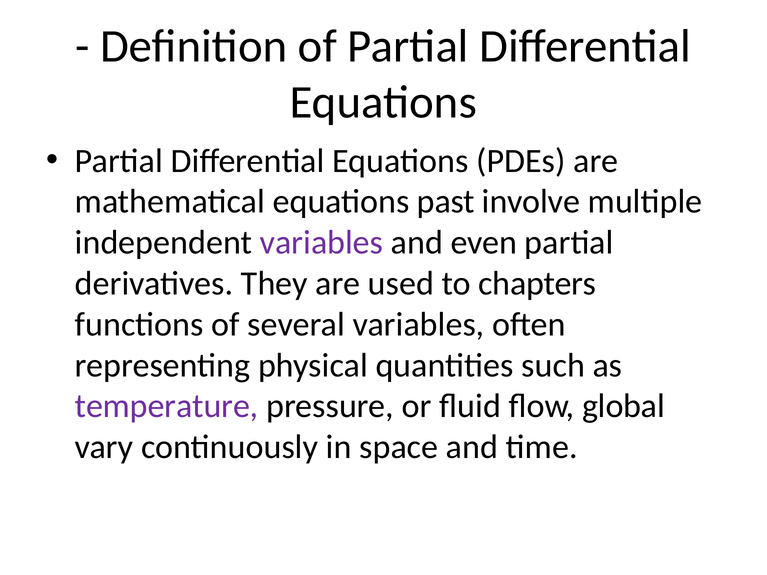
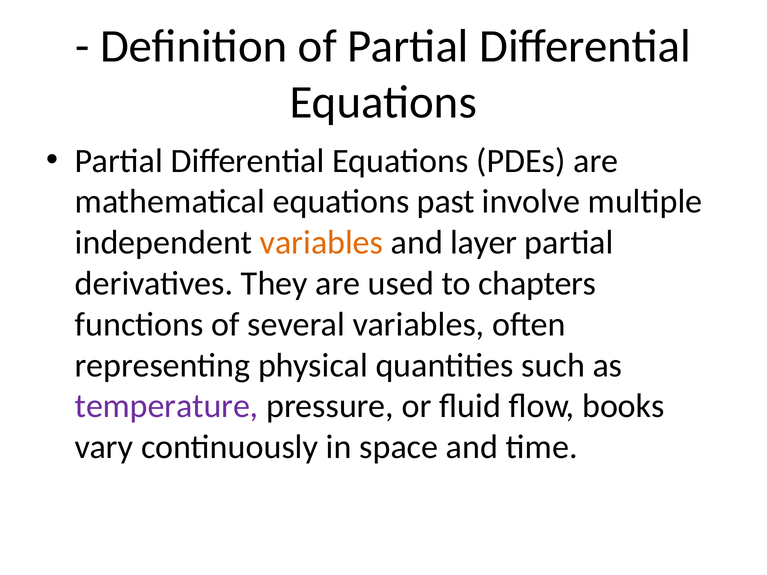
variables at (321, 243) colour: purple -> orange
even: even -> layer
global: global -> books
